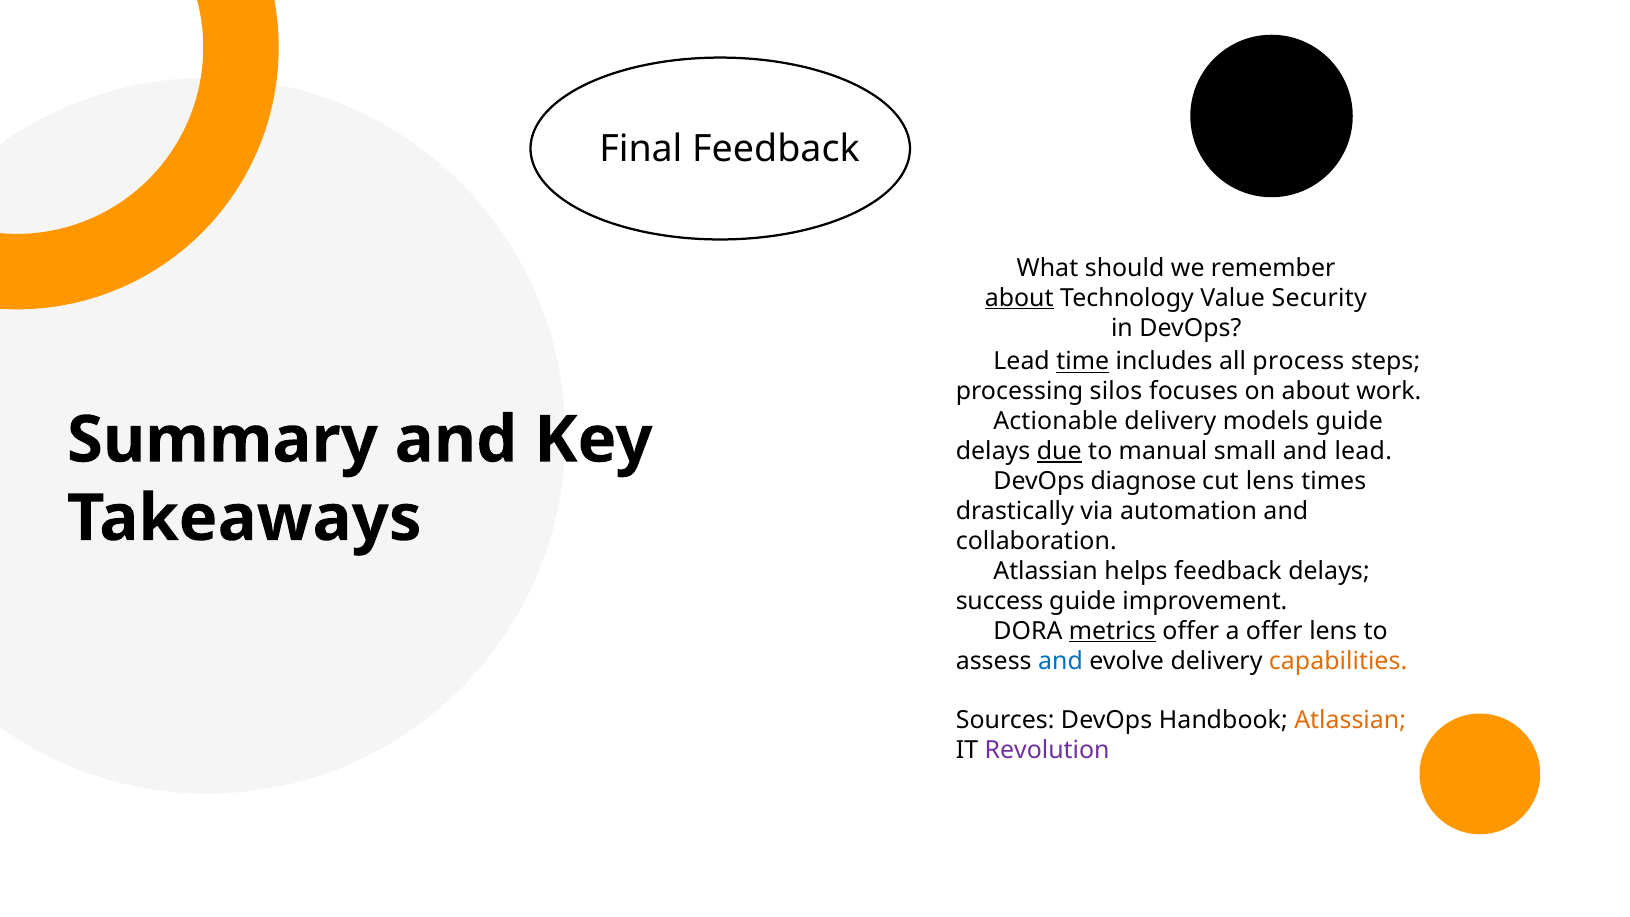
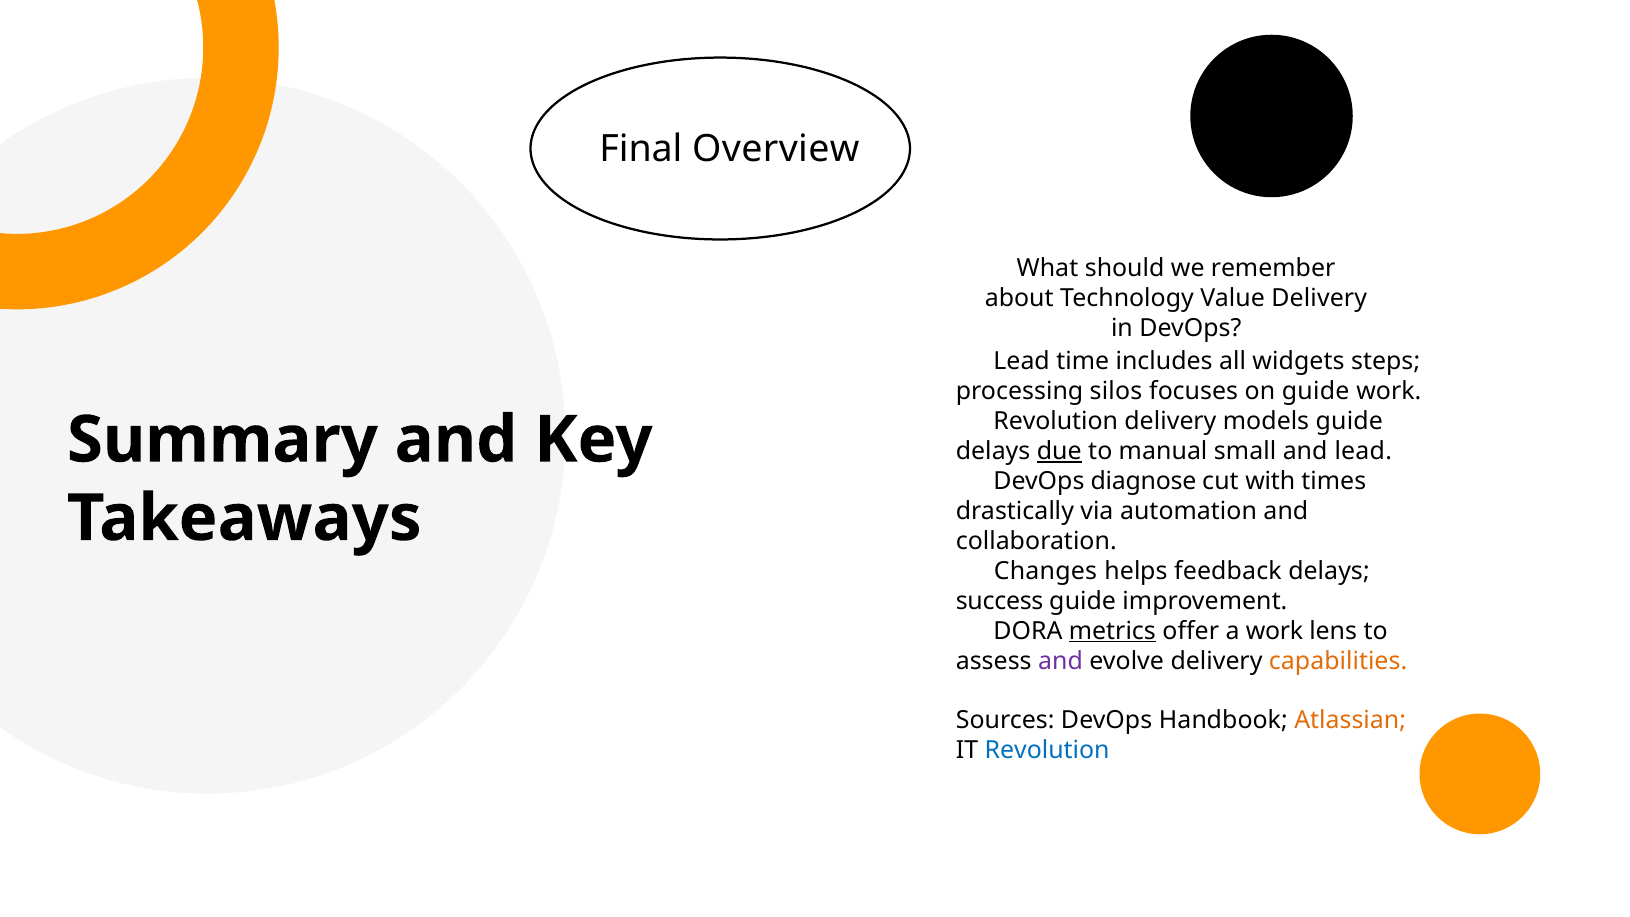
Final Feedback: Feedback -> Overview
about at (1019, 298) underline: present -> none
Value Security: Security -> Delivery
time underline: present -> none
process: process -> widgets
on about: about -> guide
Actionable at (1056, 421): Actionable -> Revolution
cut lens: lens -> with
Atlassian at (1046, 571): Atlassian -> Changes
a offer: offer -> work
and at (1061, 661) colour: blue -> purple
Revolution at (1047, 750) colour: purple -> blue
